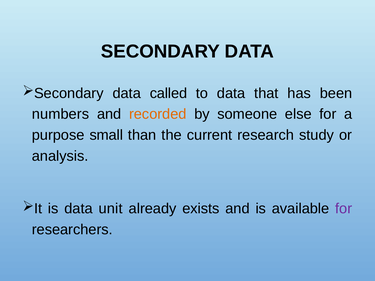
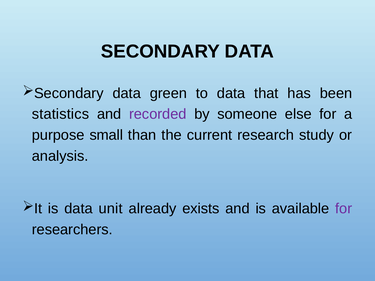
called: called -> green
numbers: numbers -> statistics
recorded colour: orange -> purple
